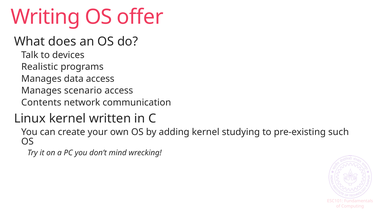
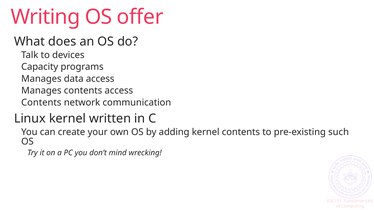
Realistic: Realistic -> Capacity
Manages scenario: scenario -> contents
kernel studying: studying -> contents
